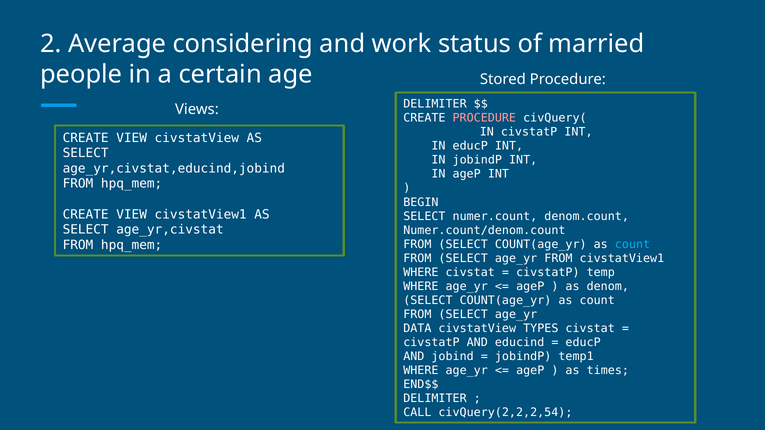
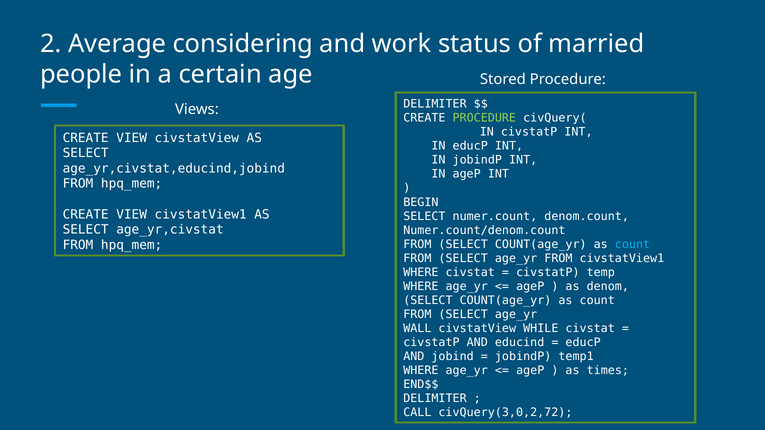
PROCEDURE at (484, 118) colour: pink -> light green
DATA: DATA -> WALL
TYPES: TYPES -> WHILE
civQuery(2,2,2,54: civQuery(2,2,2,54 -> civQuery(3,0,2,72
